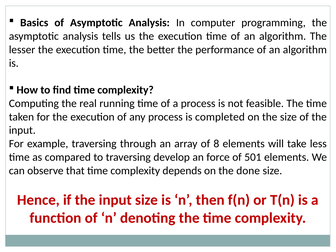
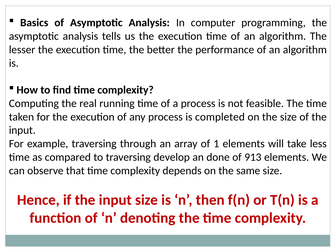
8: 8 -> 1
force: force -> done
501: 501 -> 913
done: done -> same
